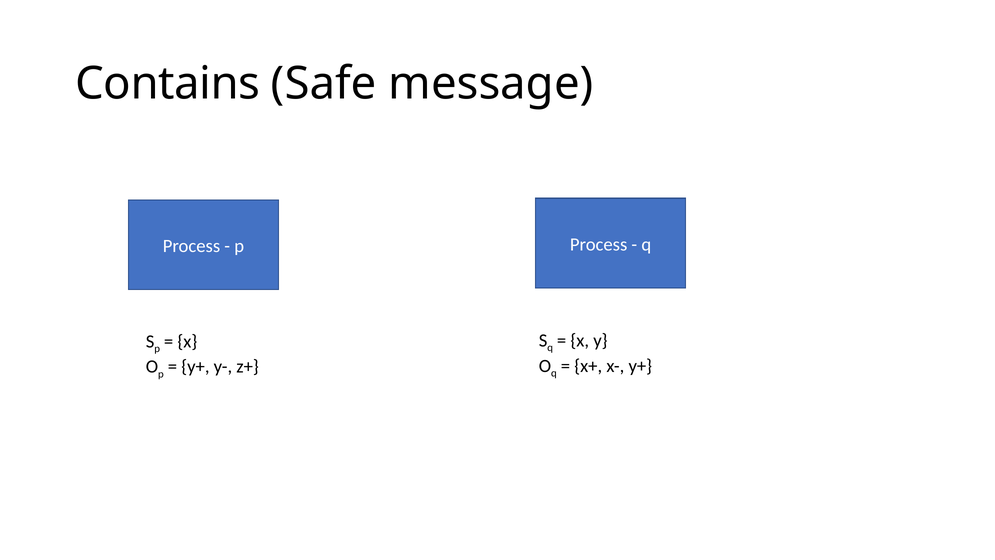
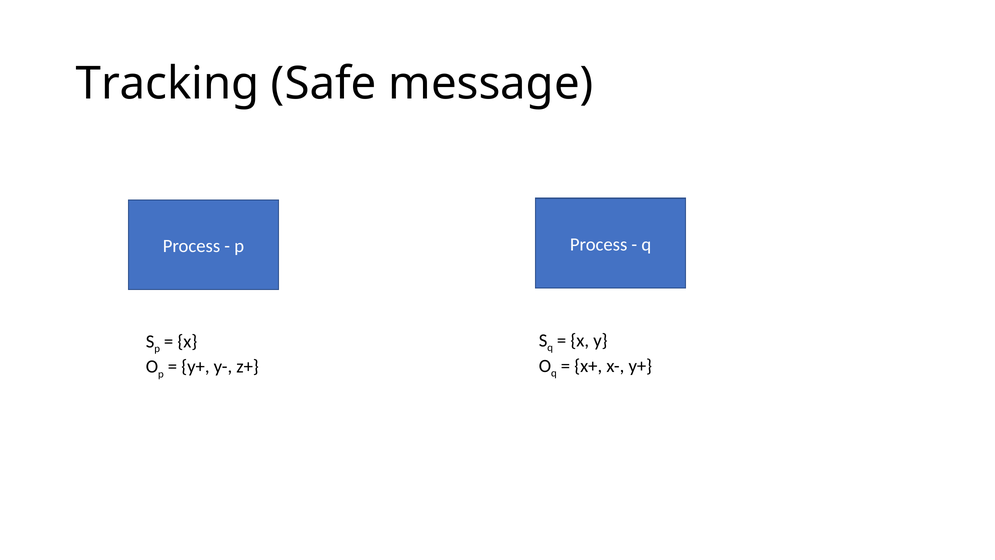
Contains: Contains -> Tracking
